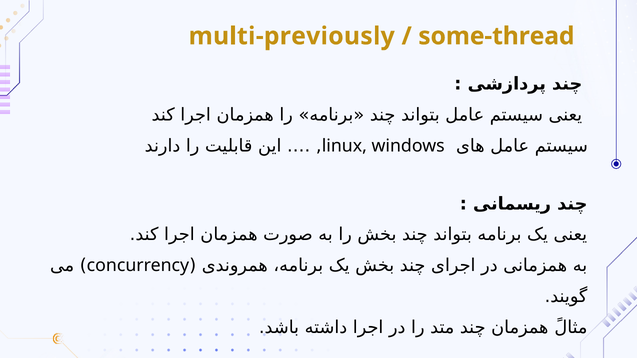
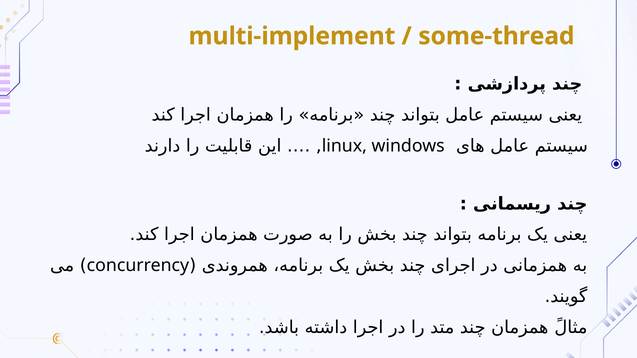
multi-previously: multi-previously -> multi-implement
